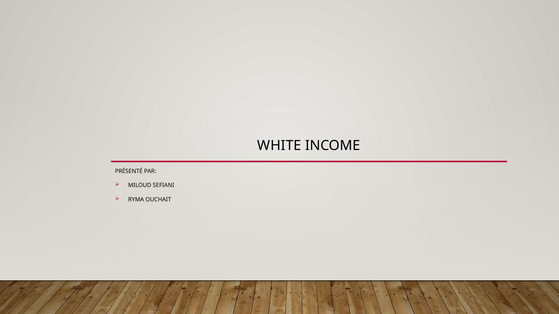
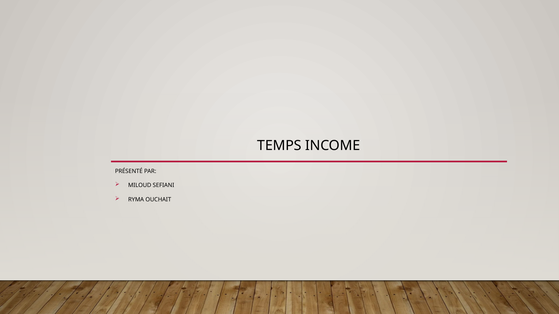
WHITE: WHITE -> TEMPS
